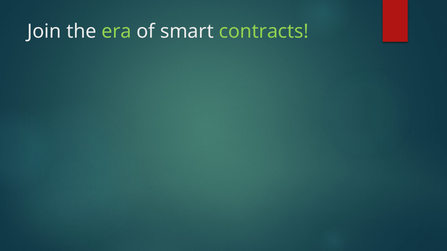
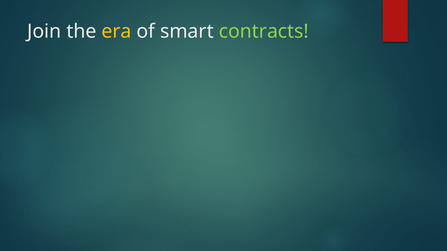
era colour: light green -> yellow
